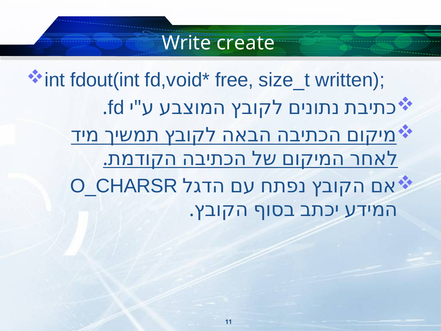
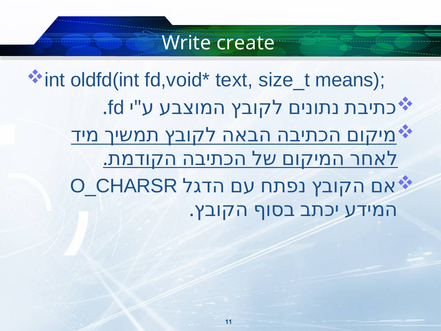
fdout(int: fdout(int -> oldfd(int
free: free -> text
written: written -> means
